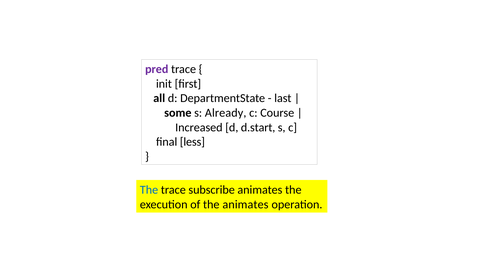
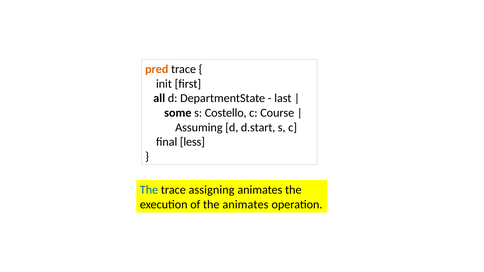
pred colour: purple -> orange
Already: Already -> Costello
Increased: Increased -> Assuming
subscribe: subscribe -> assigning
